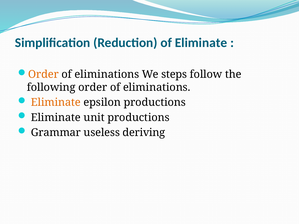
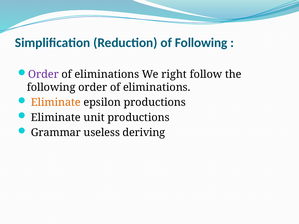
of Eliminate: Eliminate -> Following
Order at (43, 74) colour: orange -> purple
steps: steps -> right
